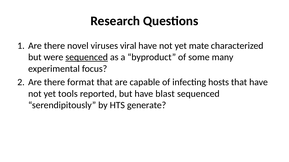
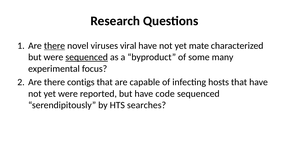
there at (54, 46) underline: none -> present
format: format -> contigs
yet tools: tools -> were
blast: blast -> code
generate: generate -> searches
